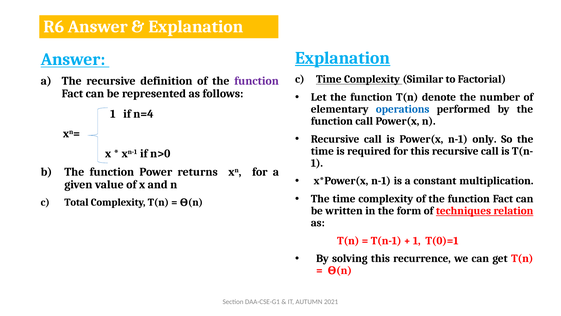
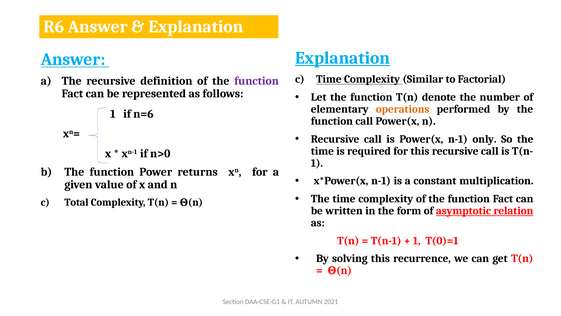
operations colour: blue -> orange
n=4: n=4 -> n=6
techniques: techniques -> asymptotic
